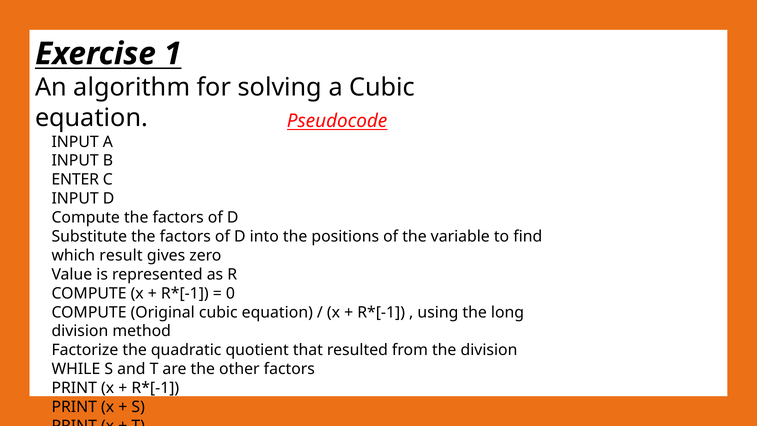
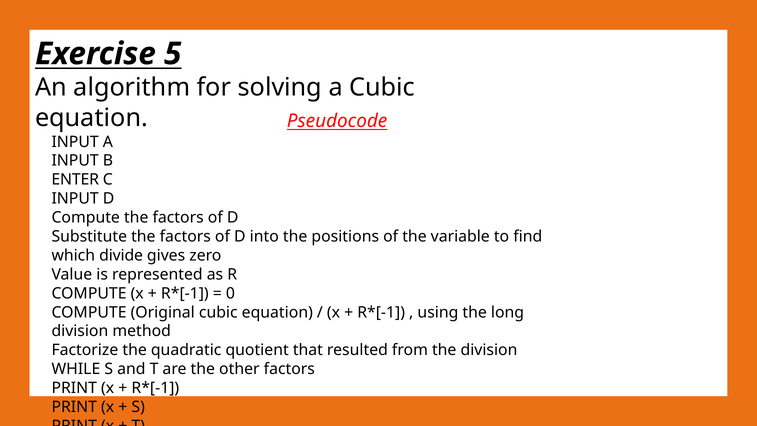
1: 1 -> 5
result: result -> divide
